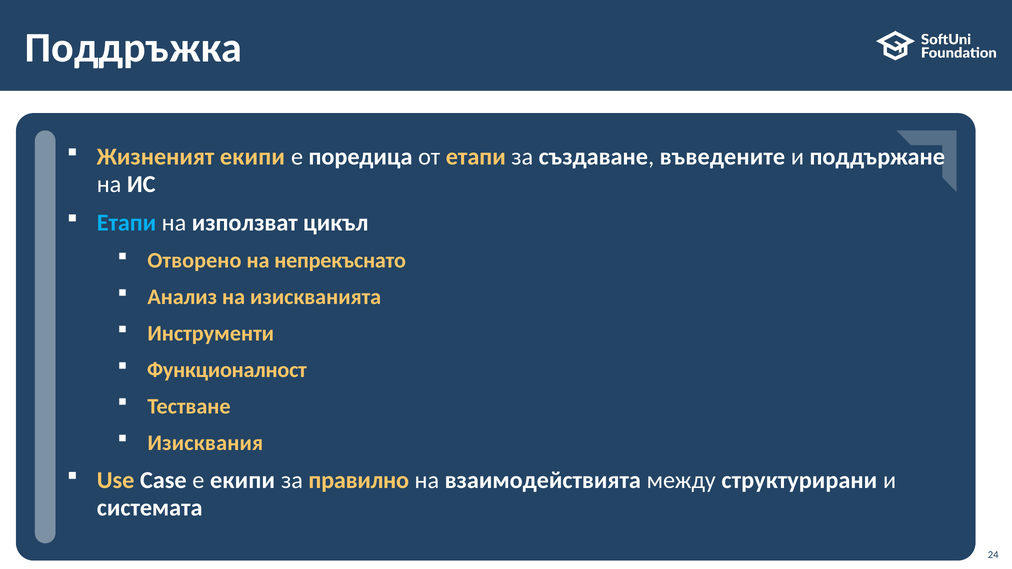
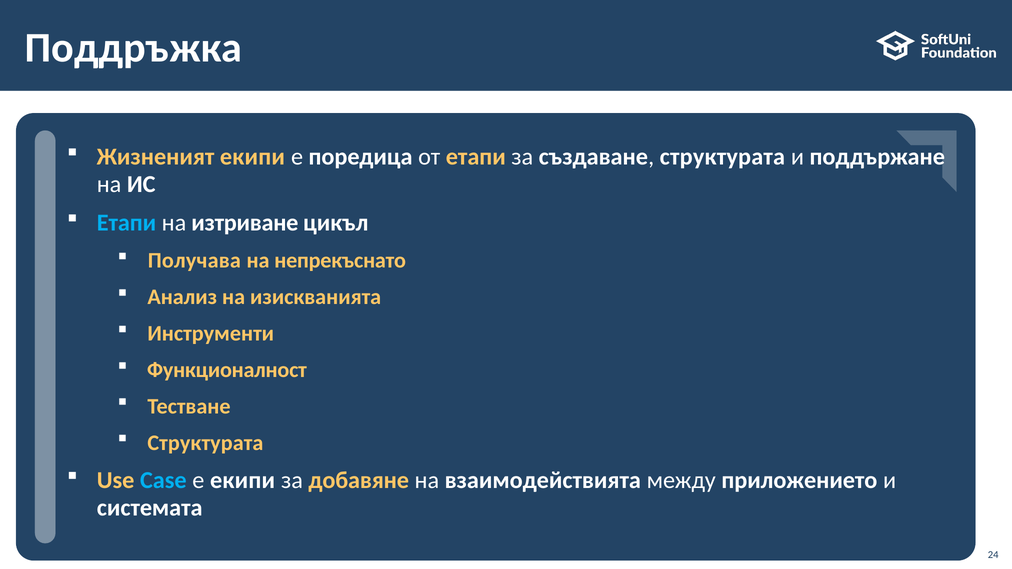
създаване въведените: въведените -> структурата
използват: използват -> изтриване
Отворено: Отворено -> Получава
Изисквания at (205, 443): Изисквания -> Структурата
Case colour: white -> light blue
правилно: правилно -> добавянe
структурирани: структурирани -> приложението
